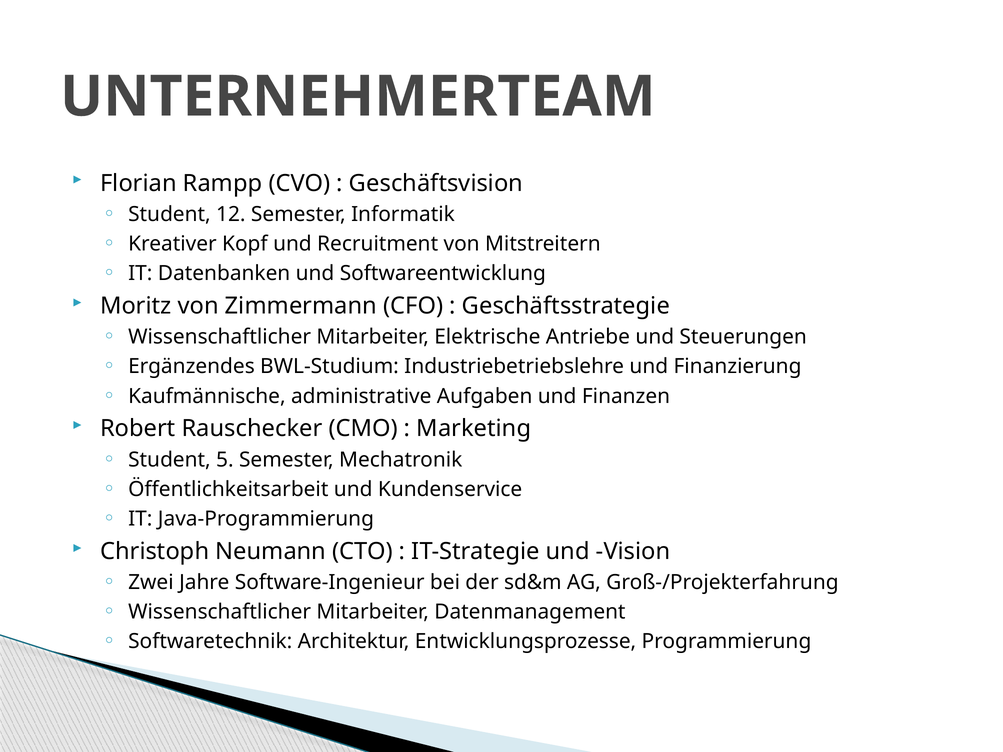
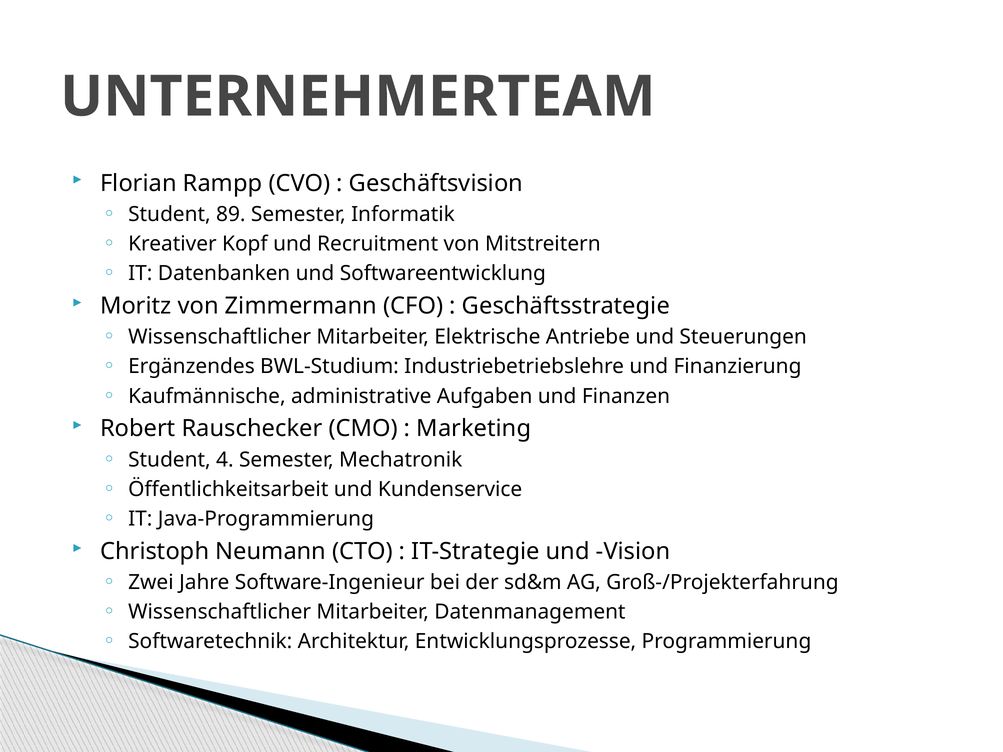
12: 12 -> 89
5: 5 -> 4
